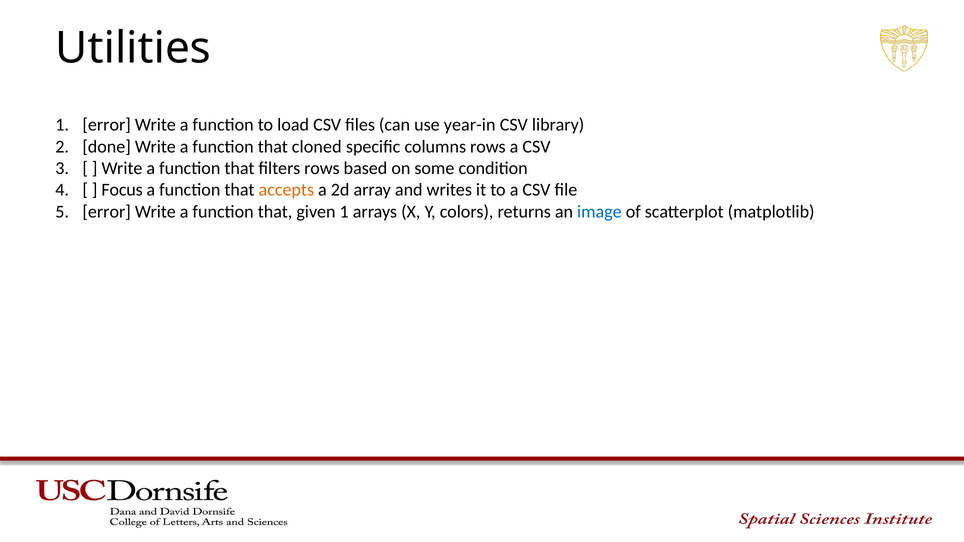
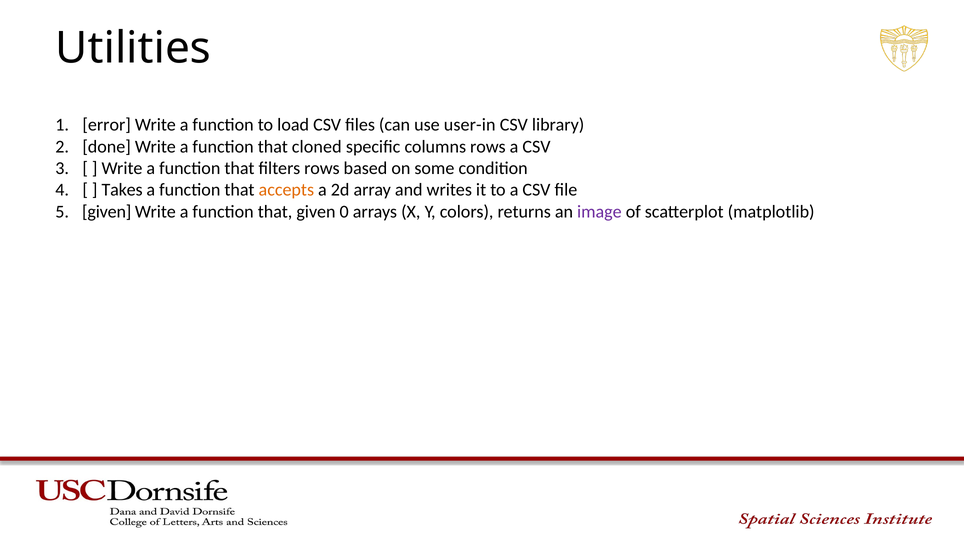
year-in: year-in -> user-in
Focus: Focus -> Takes
error at (107, 212): error -> given
given 1: 1 -> 0
image colour: blue -> purple
